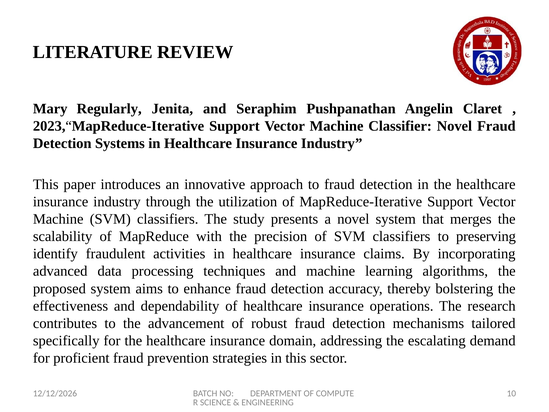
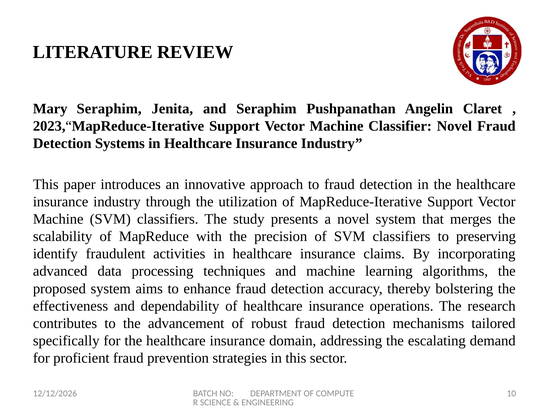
Mary Regularly: Regularly -> Seraphim
